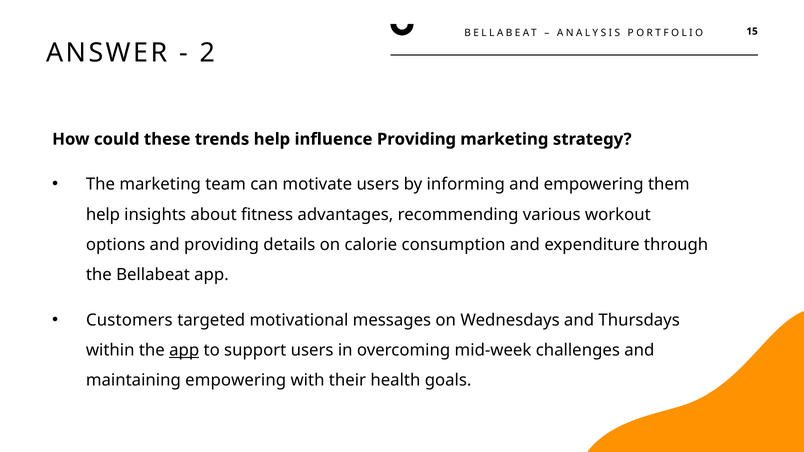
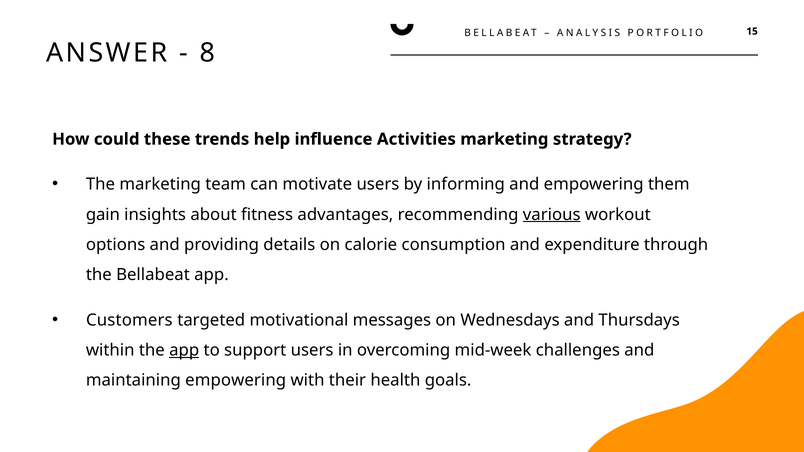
2: 2 -> 8
influence Providing: Providing -> Activities
help at (103, 215): help -> gain
various underline: none -> present
